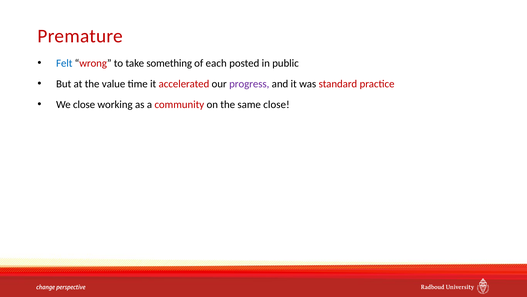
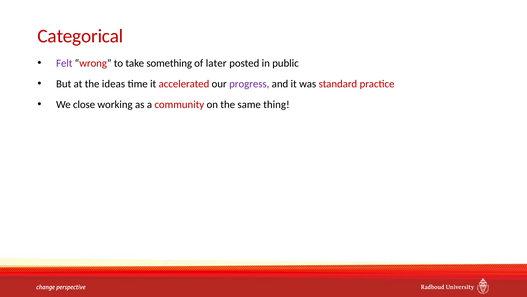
Premature: Premature -> Categorical
Felt colour: blue -> purple
each: each -> later
value: value -> ideas
same close: close -> thing
